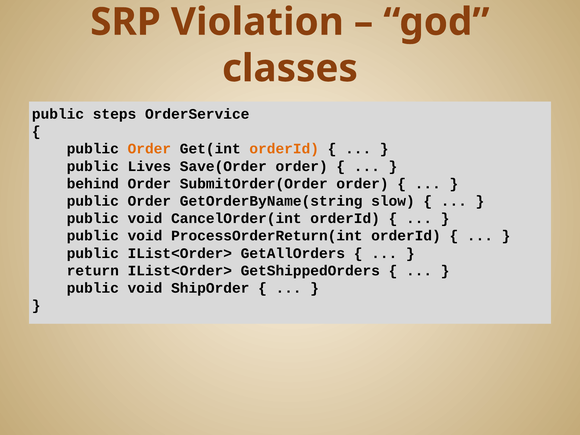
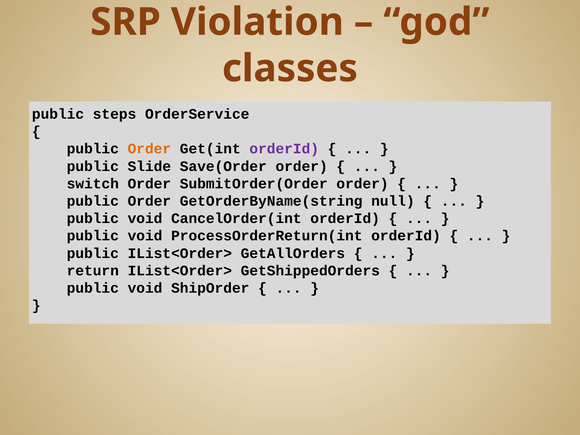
orderId at (284, 149) colour: orange -> purple
Lives: Lives -> Slide
behind: behind -> switch
slow: slow -> null
